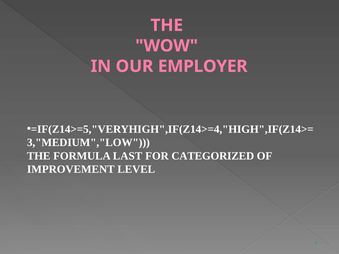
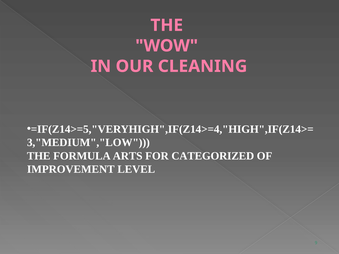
EMPLOYER: EMPLOYER -> CLEANING
LAST: LAST -> ARTS
